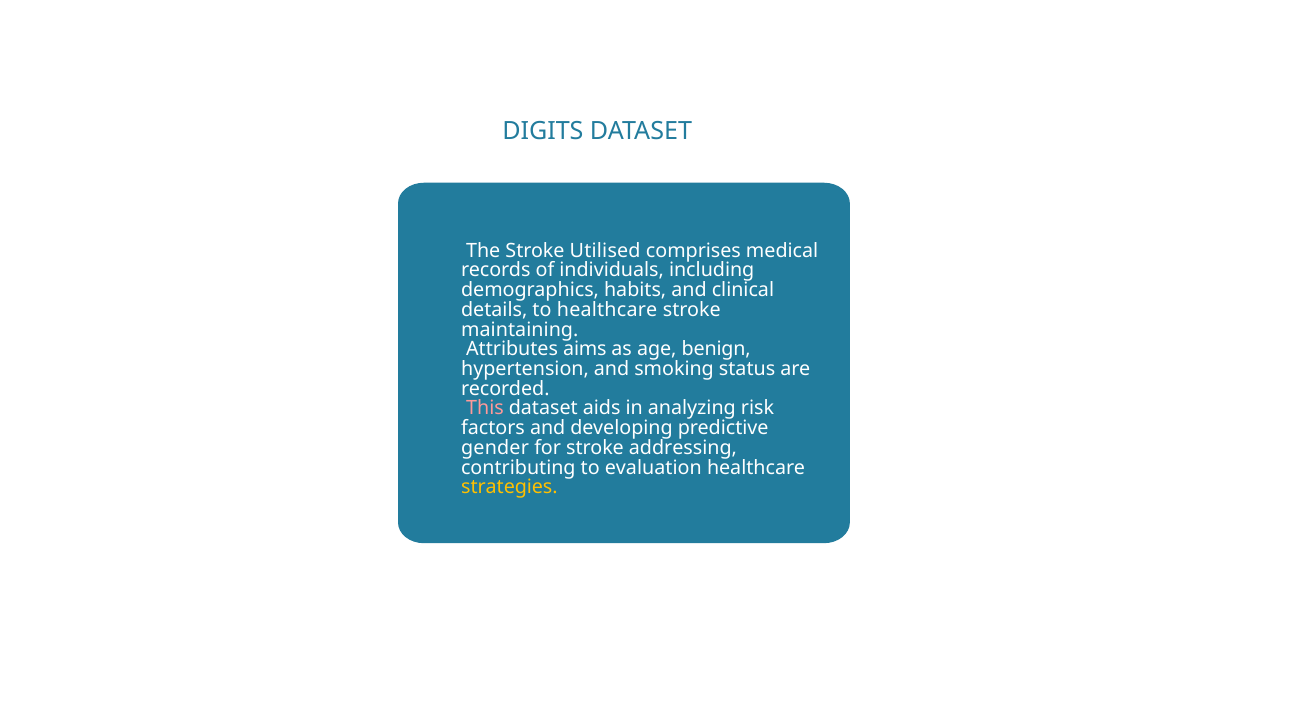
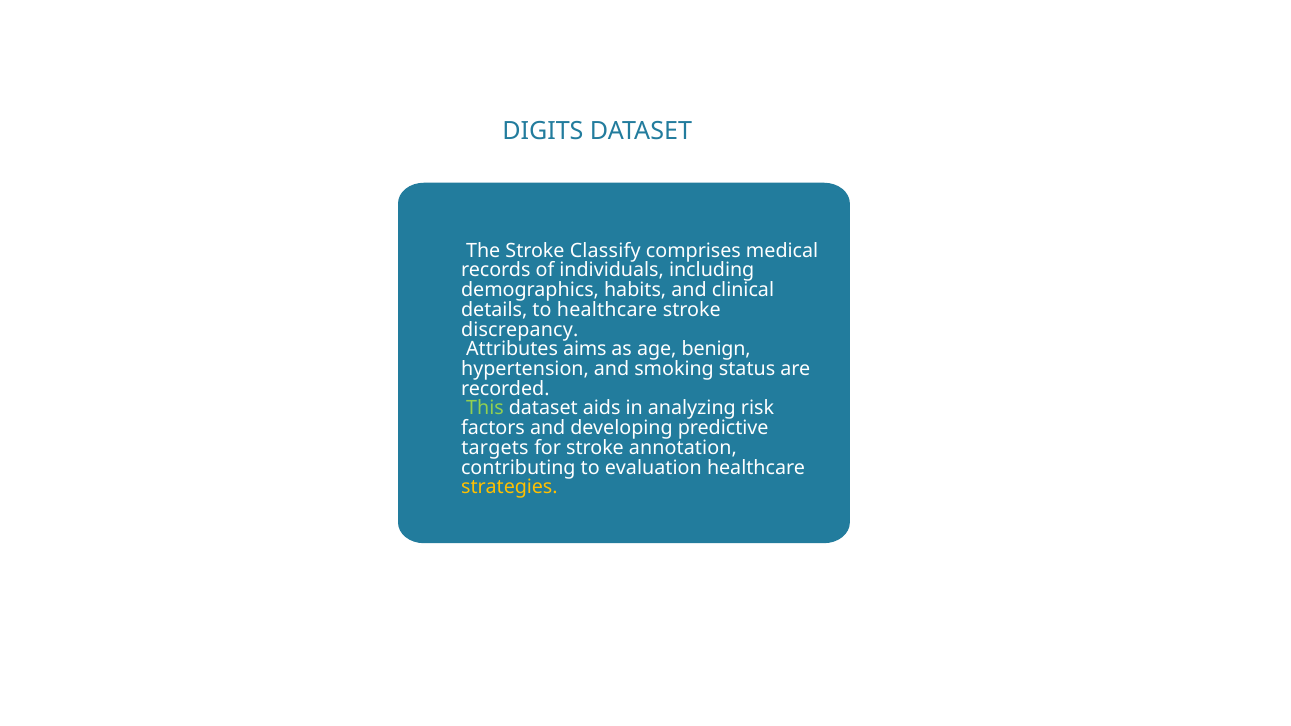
Utilised: Utilised -> Classify
maintaining: maintaining -> discrepancy
This colour: pink -> light green
gender: gender -> targets
addressing: addressing -> annotation
